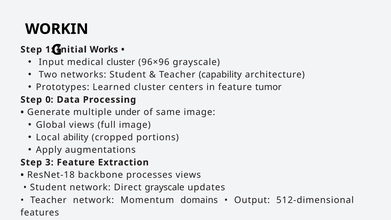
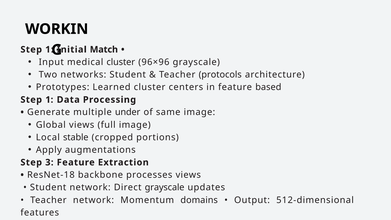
Works: Works -> Match
capability: capability -> protocols
tumor: tumor -> based
0 at (49, 100): 0 -> 1
ability: ability -> stable
